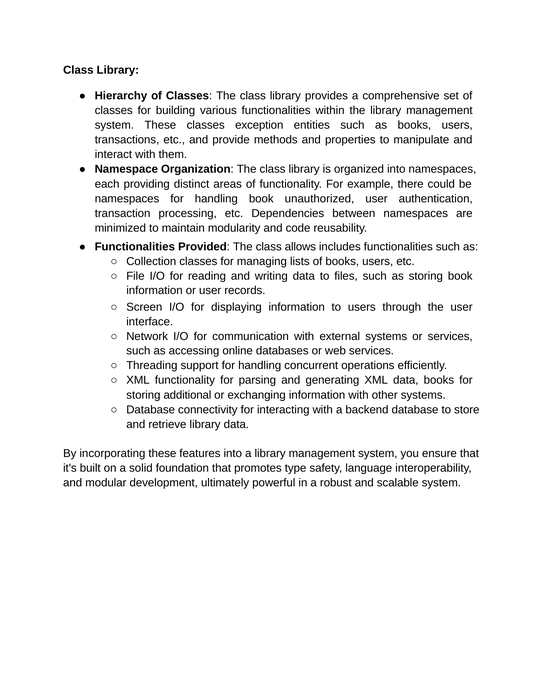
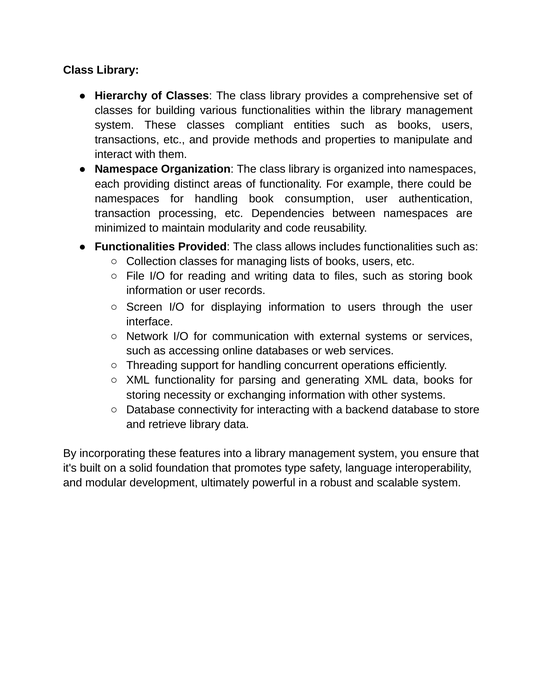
exception: exception -> compliant
unauthorized: unauthorized -> consumption
additional: additional -> necessity
